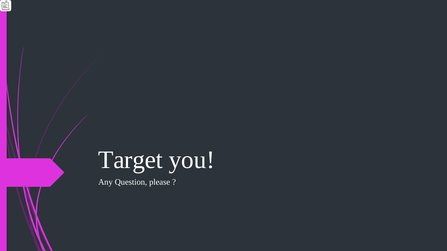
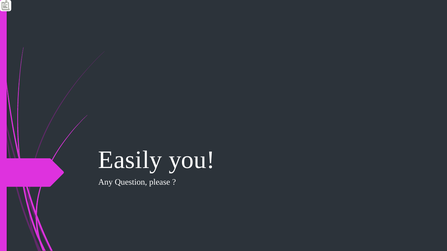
Target: Target -> Easily
